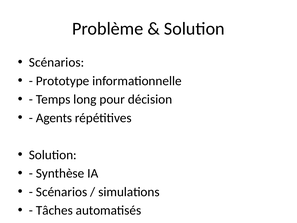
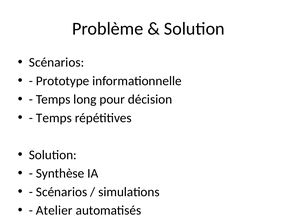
Agents at (54, 118): Agents -> Temps
Tâches: Tâches -> Atelier
